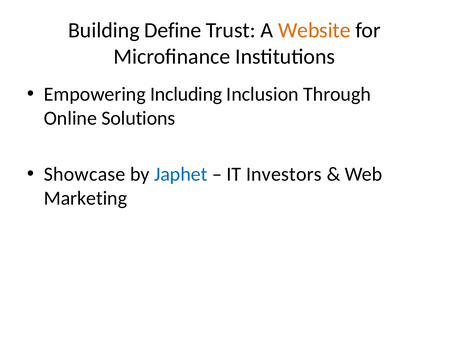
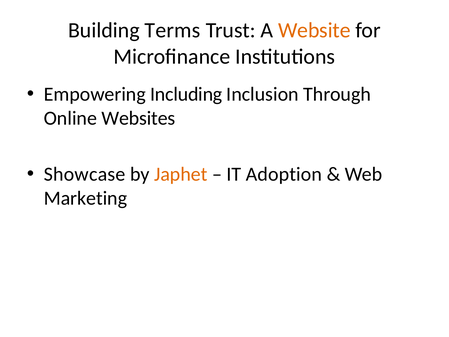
Define: Define -> Terms
Solutions: Solutions -> Websites
Japhet colour: blue -> orange
Investors: Investors -> Adoption
